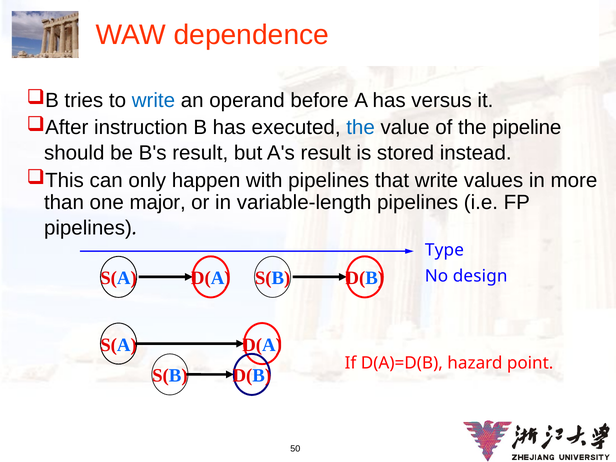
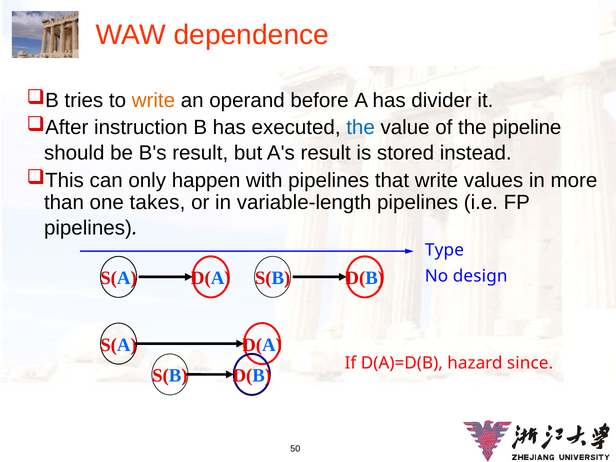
write at (153, 101) colour: blue -> orange
versus: versus -> divider
major: major -> takes
point: point -> since
